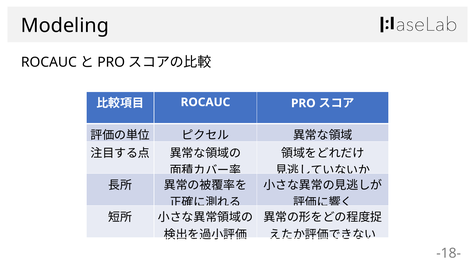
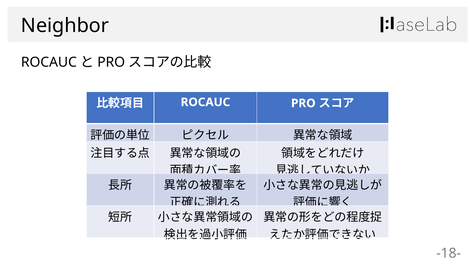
Modeling: Modeling -> Neighbor
